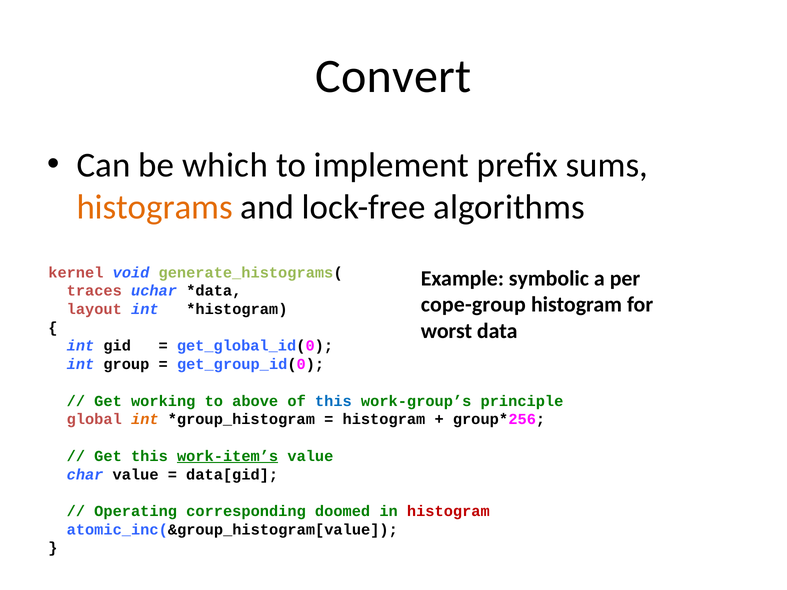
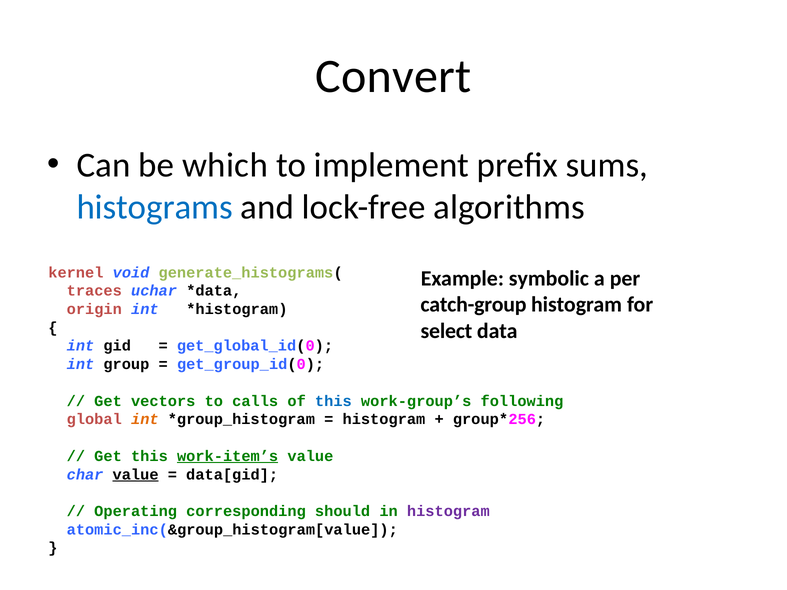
histograms colour: orange -> blue
cope-group: cope-group -> catch-group
layout: layout -> origin
worst: worst -> select
working: working -> vectors
above: above -> calls
principle: principle -> following
value at (136, 475) underline: none -> present
doomed: doomed -> should
histogram at (448, 511) colour: red -> purple
